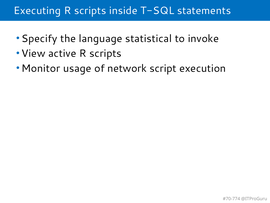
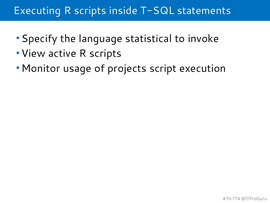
network: network -> projects
